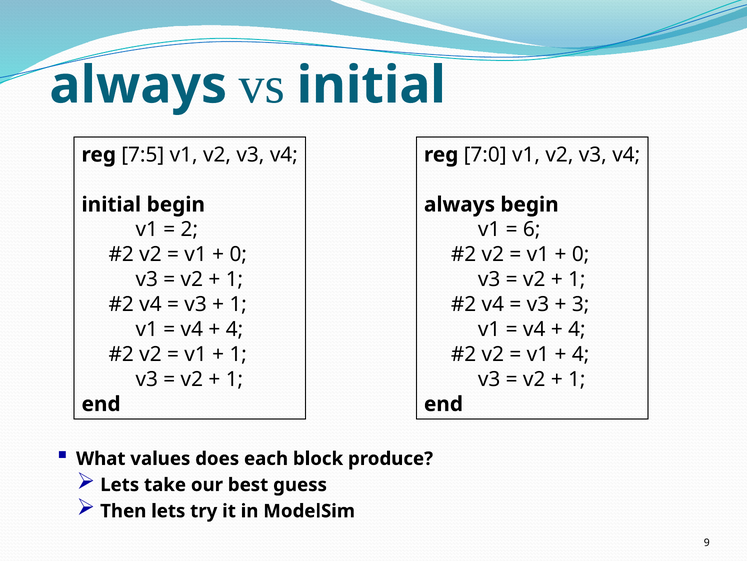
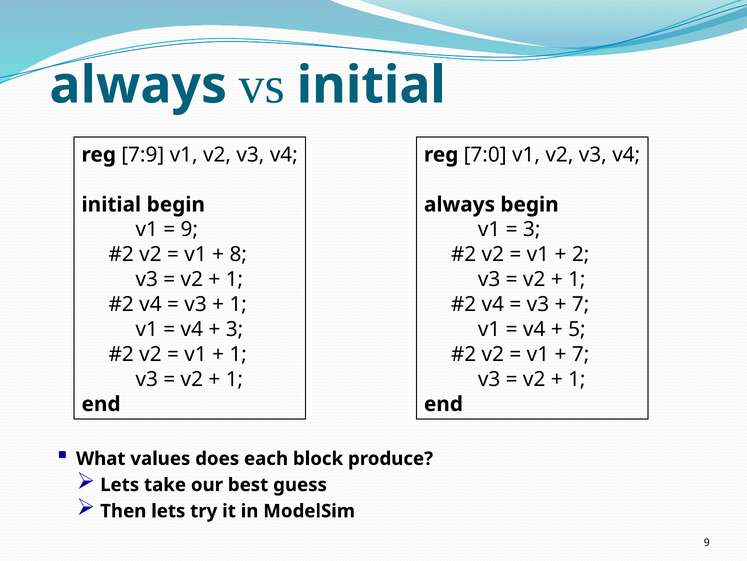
7:5: 7:5 -> 7:9
2 at (189, 229): 2 -> 9
6 at (532, 229): 6 -> 3
0 at (238, 254): 0 -> 8
0 at (581, 254): 0 -> 2
3 at (581, 304): 3 -> 7
4 at (234, 329): 4 -> 3
4 at (577, 329): 4 -> 5
4 at (581, 354): 4 -> 7
